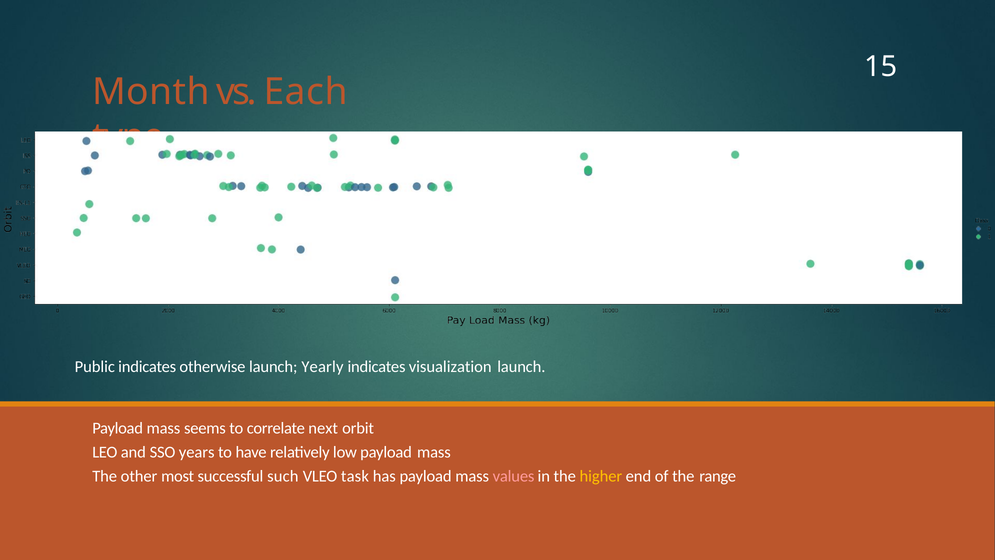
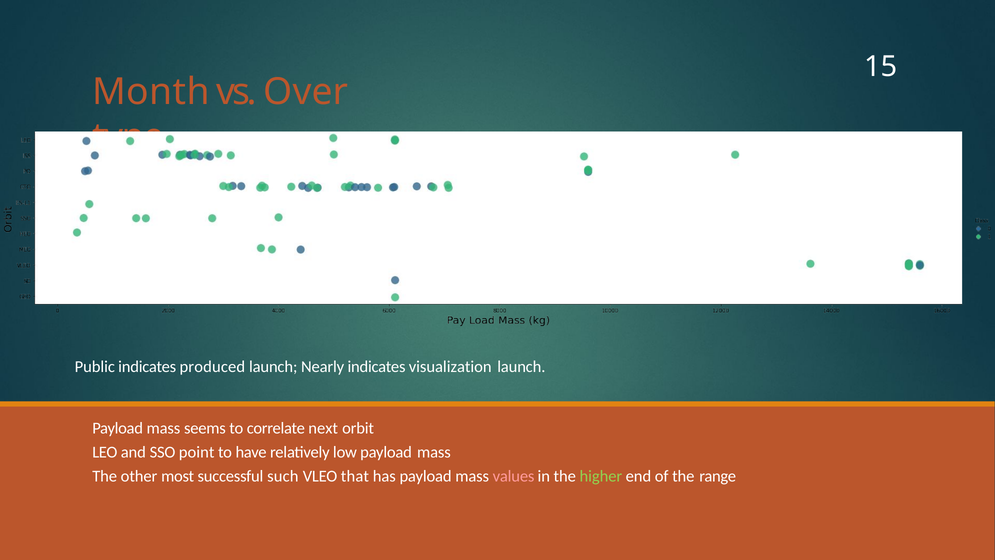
Each: Each -> Over
otherwise: otherwise -> produced
Yearly: Yearly -> Nearly
years: years -> point
task: task -> that
higher colour: yellow -> light green
